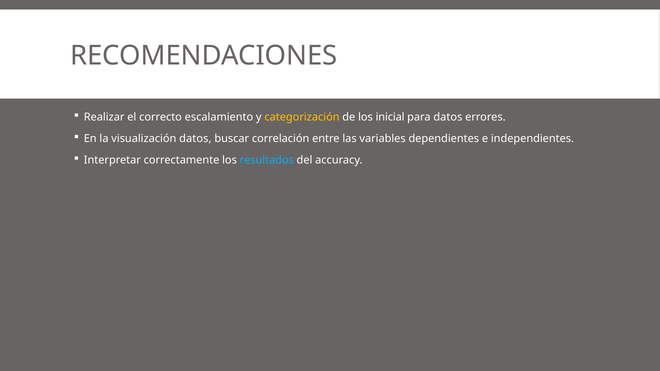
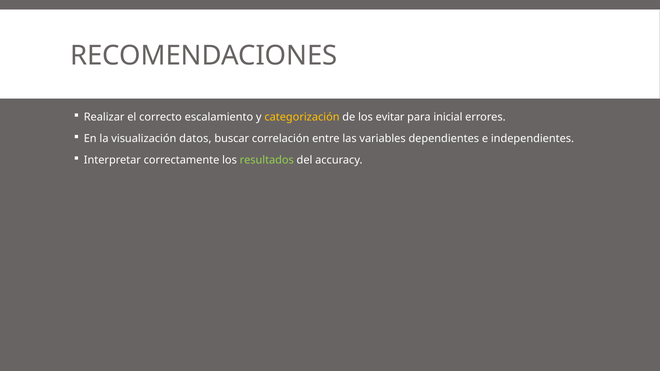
inicial: inicial -> evitar
para datos: datos -> inicial
resultados colour: light blue -> light green
